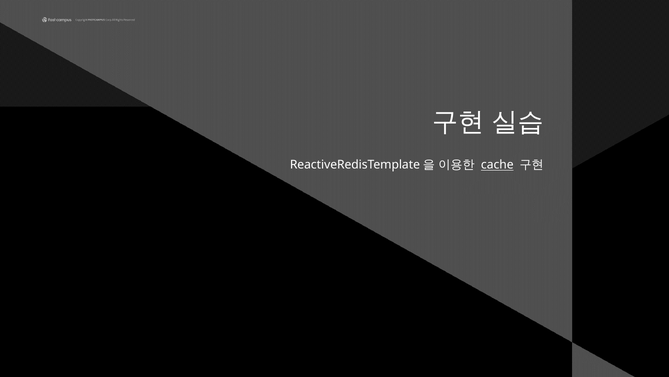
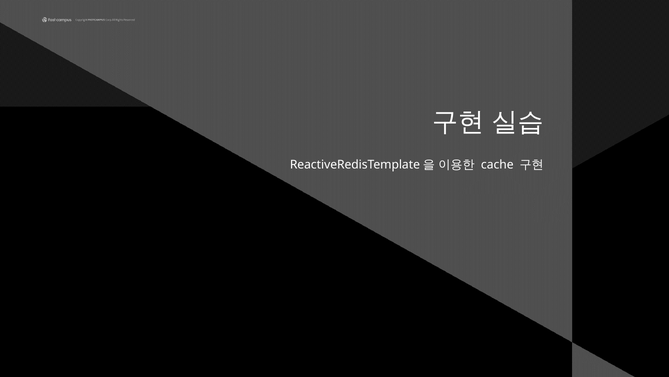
cache underline: present -> none
